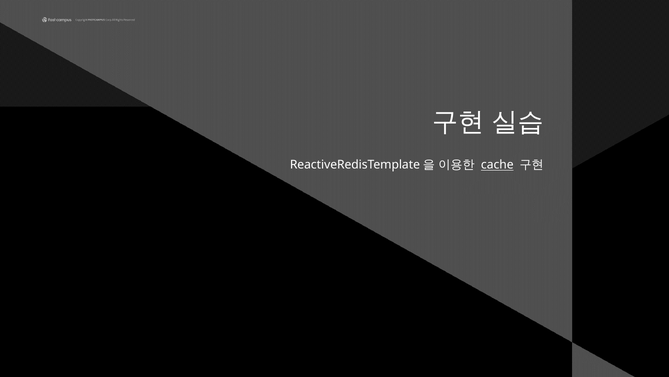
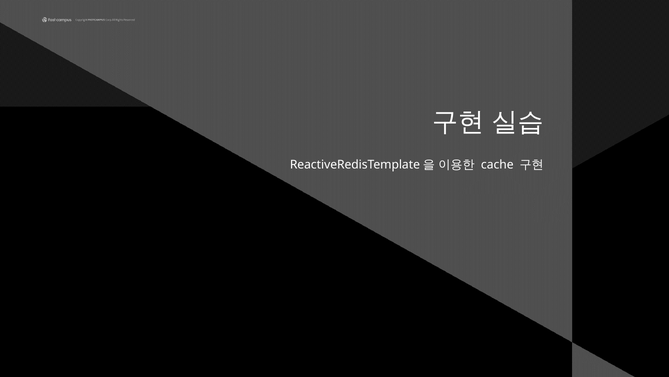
cache underline: present -> none
